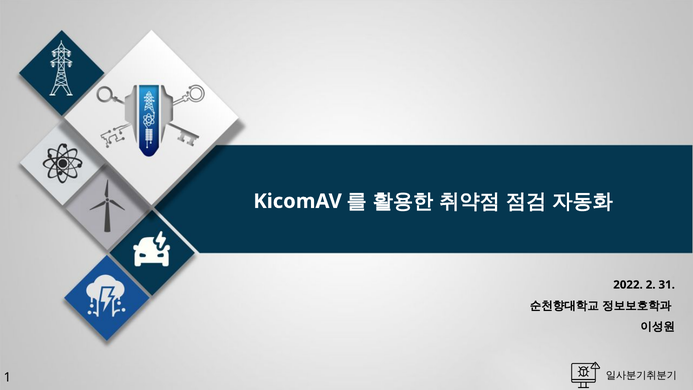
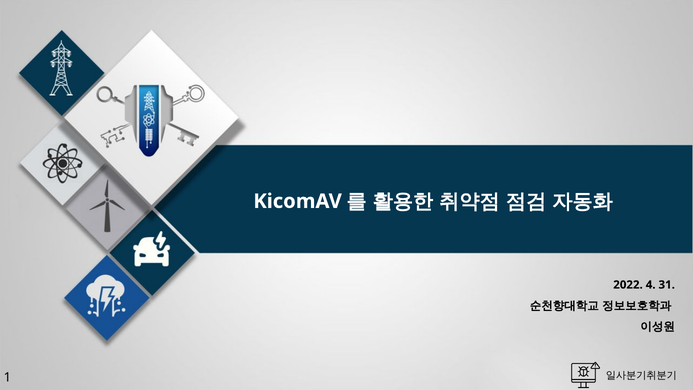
2: 2 -> 4
